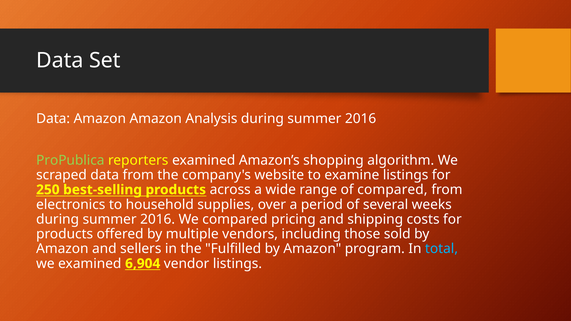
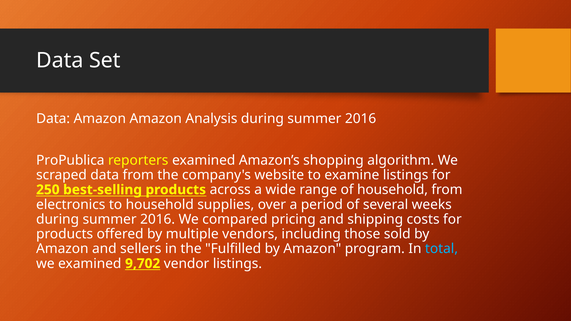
ProPublica colour: light green -> white
of compared: compared -> household
6,904: 6,904 -> 9,702
